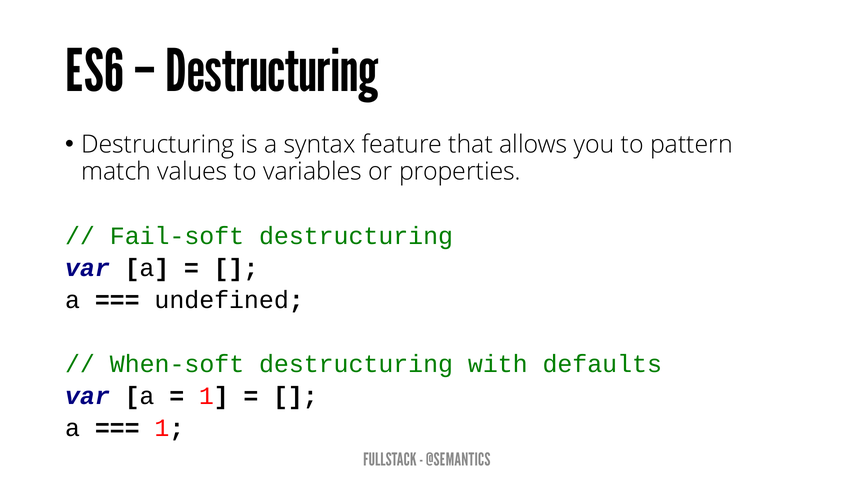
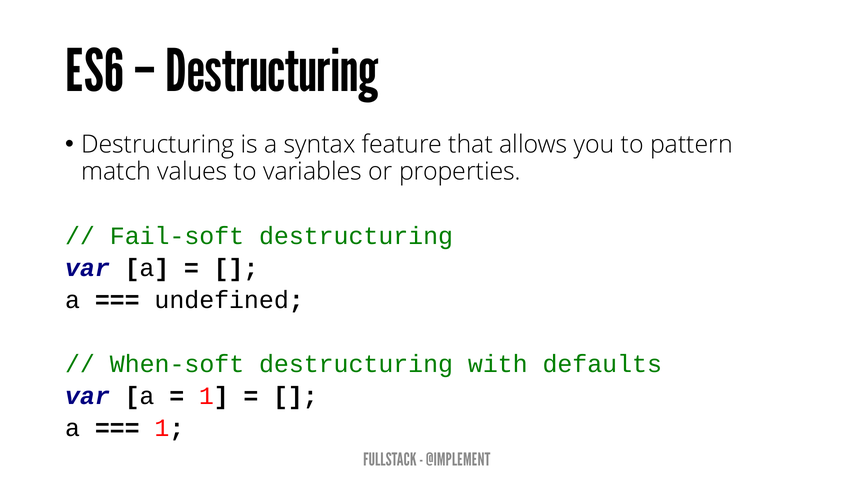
@SEMANTICS: @SEMANTICS -> @IMPLEMENT
